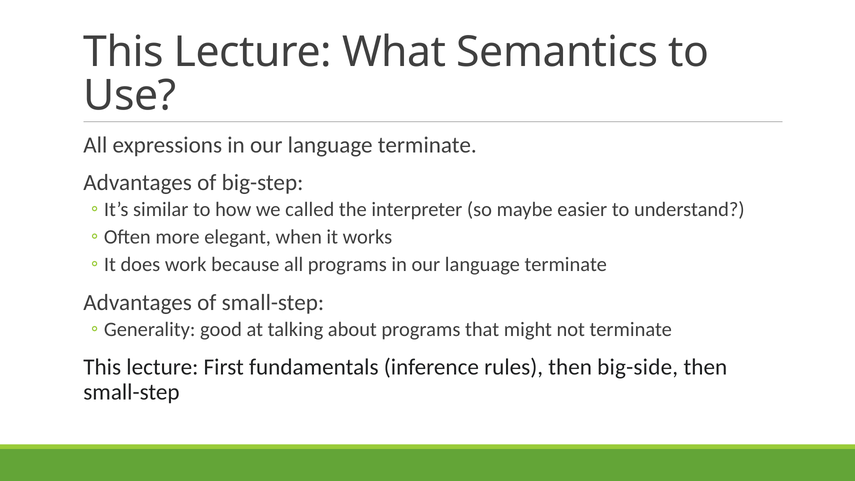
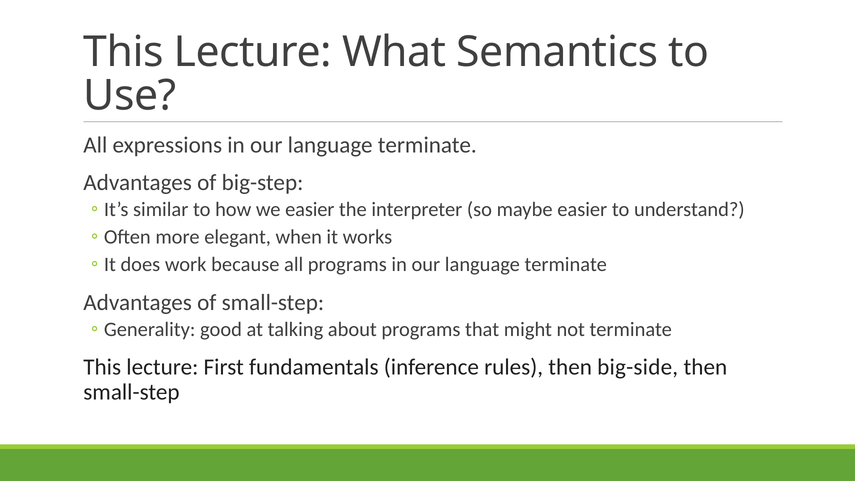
we called: called -> easier
